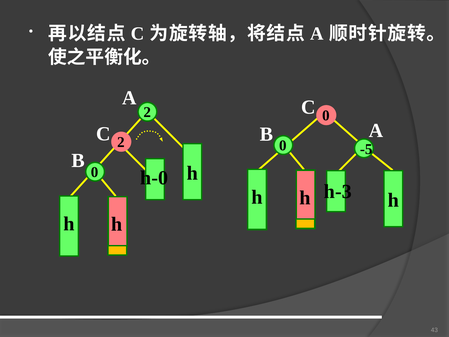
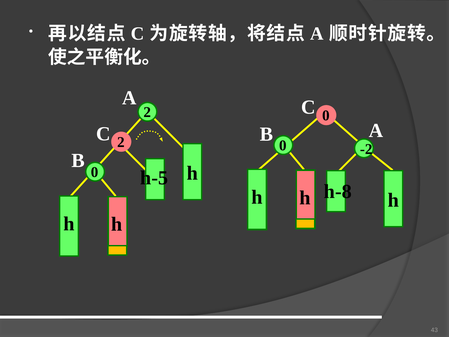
-5: -5 -> -2
h-0: h-0 -> h-5
h-3: h-3 -> h-8
